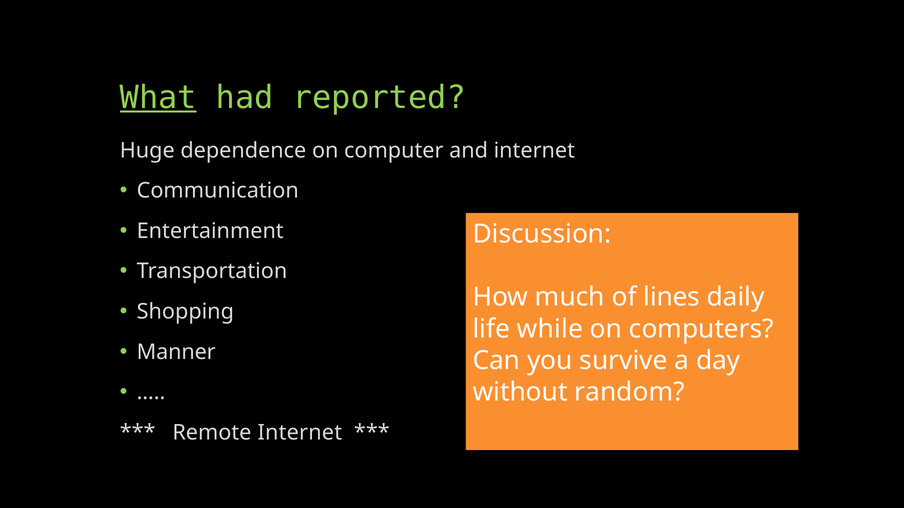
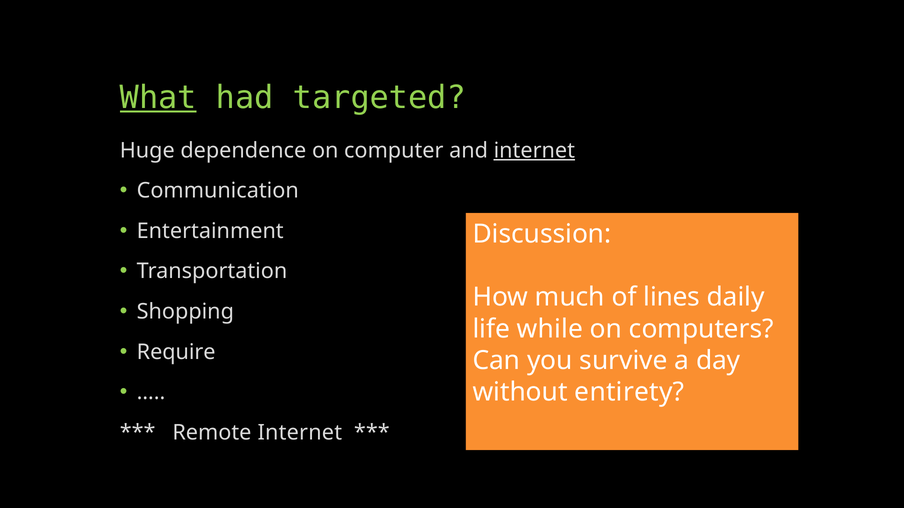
reported: reported -> targeted
internet at (534, 151) underline: none -> present
Manner: Manner -> Require
random: random -> entirety
